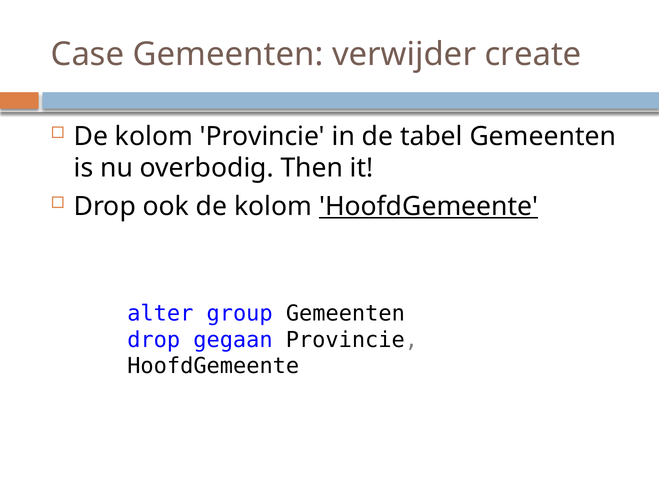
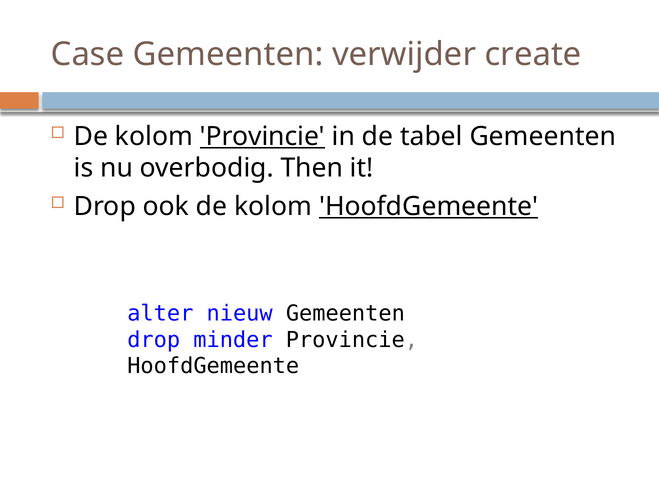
Provincie at (262, 136) underline: none -> present
group: group -> nieuw
gegaan: gegaan -> minder
